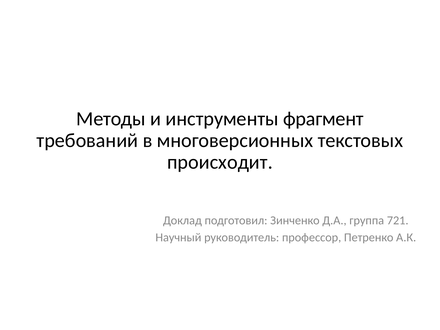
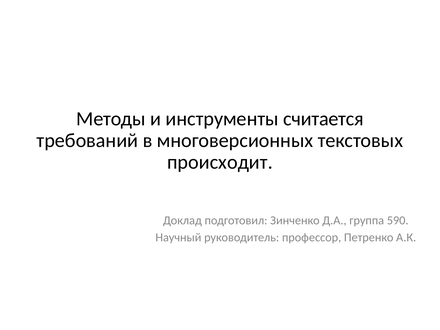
фрагмент: фрагмент -> считается
721: 721 -> 590
